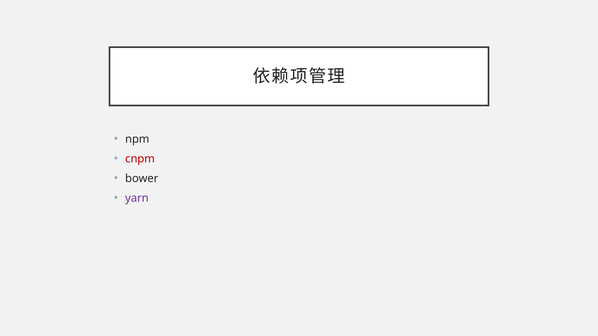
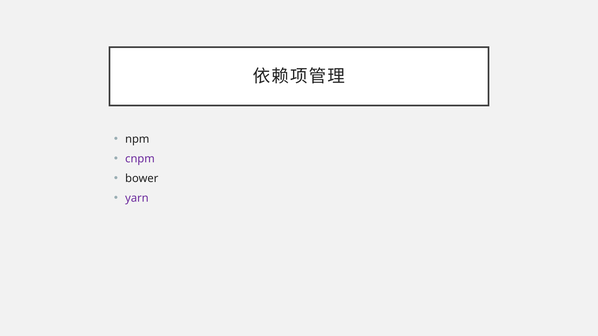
cnpm colour: red -> purple
